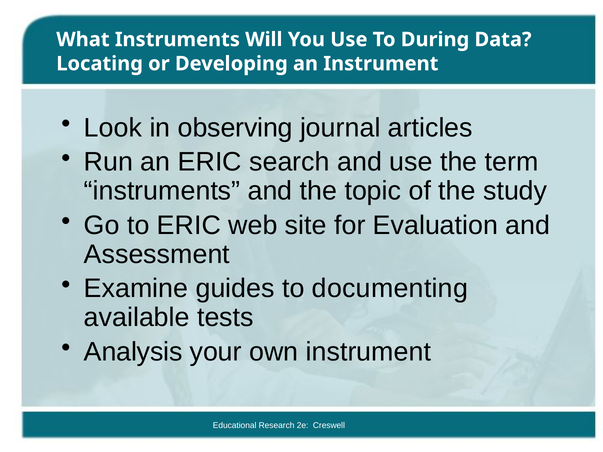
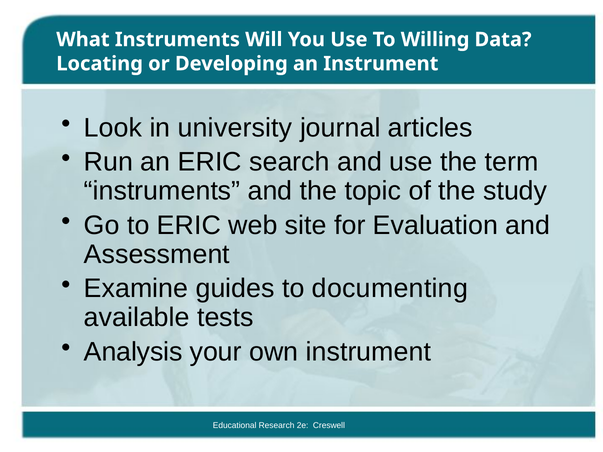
During: During -> Willing
observing: observing -> university
